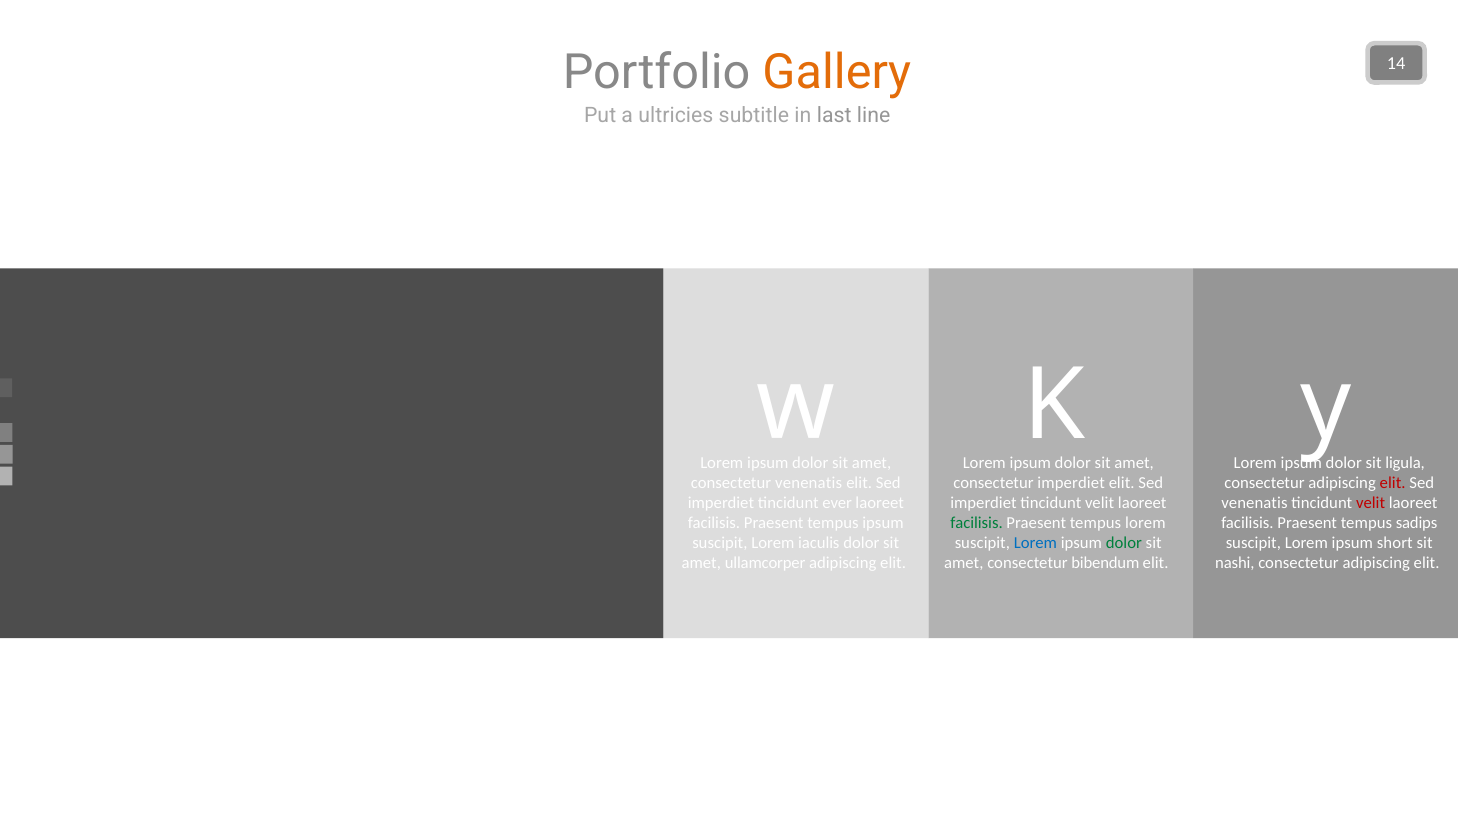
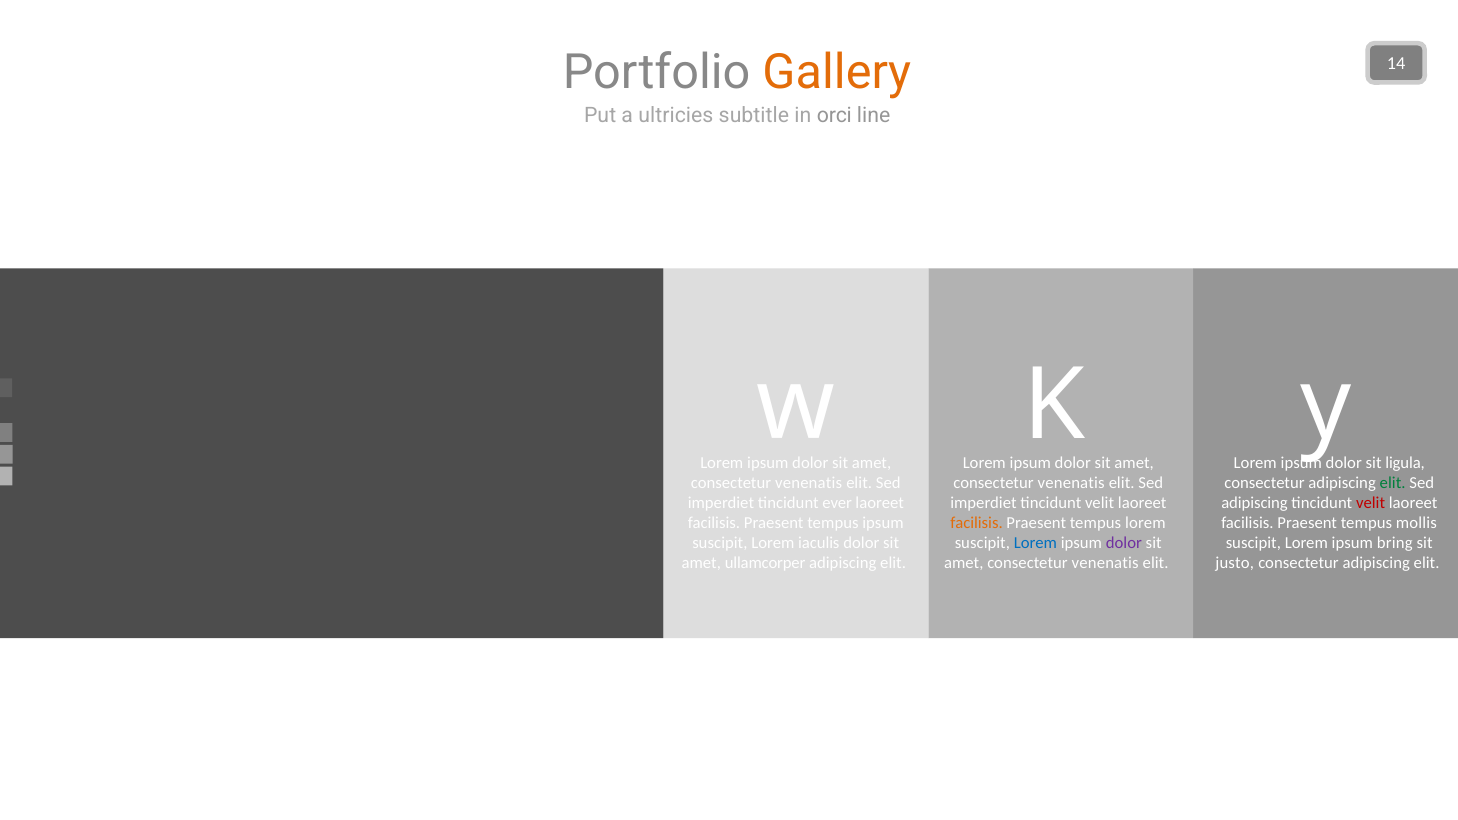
last: last -> orci
imperdiet at (1071, 483): imperdiet -> venenatis
elit at (1393, 483) colour: red -> green
venenatis at (1254, 503): venenatis -> adipiscing
facilisis at (977, 523) colour: green -> orange
sadips: sadips -> mollis
dolor at (1124, 543) colour: green -> purple
short: short -> bring
bibendum at (1105, 563): bibendum -> venenatis
nashi: nashi -> justo
